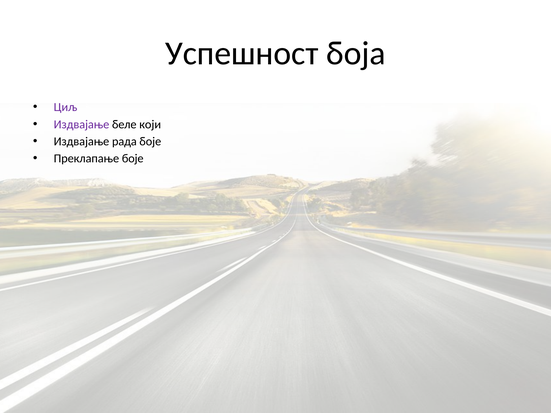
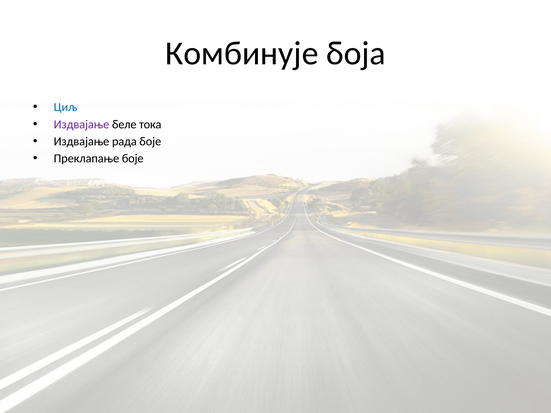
Успешност: Успешност -> Комбинује
Циљ colour: purple -> blue
који: који -> тока
